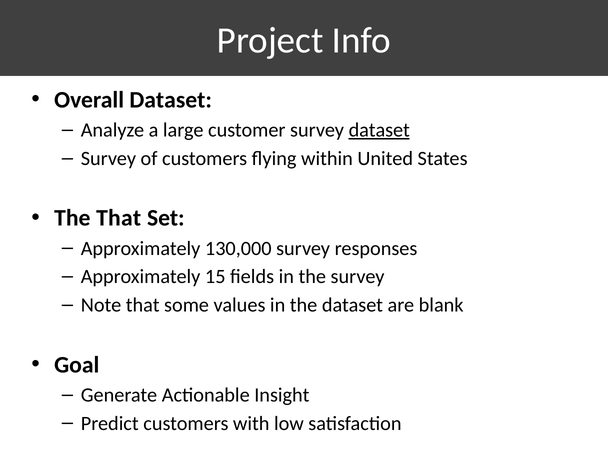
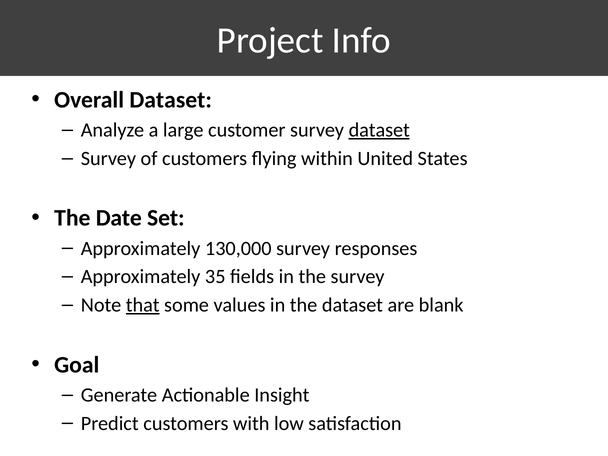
The That: That -> Date
15: 15 -> 35
that at (143, 305) underline: none -> present
